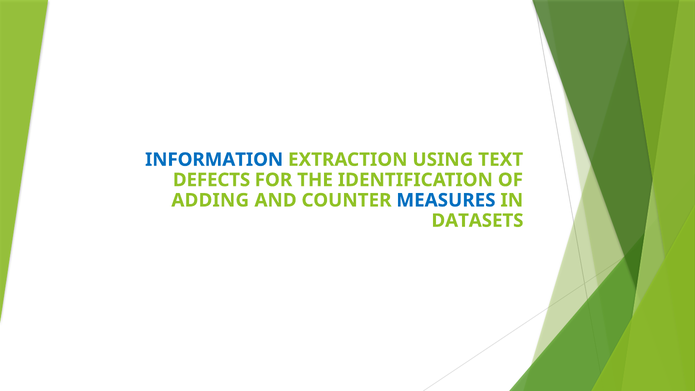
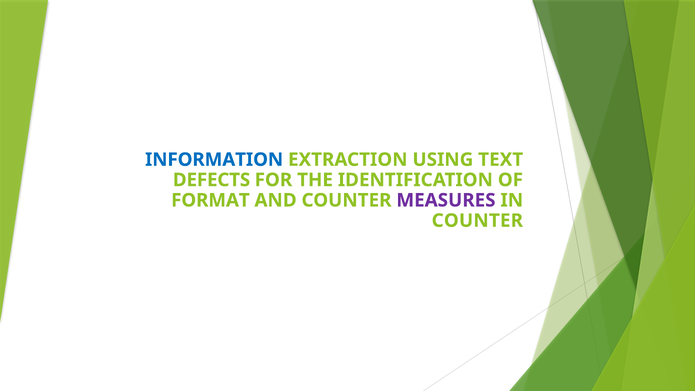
ADDING: ADDING -> FORMAT
MEASURES colour: blue -> purple
DATASETS at (477, 221): DATASETS -> COUNTER
